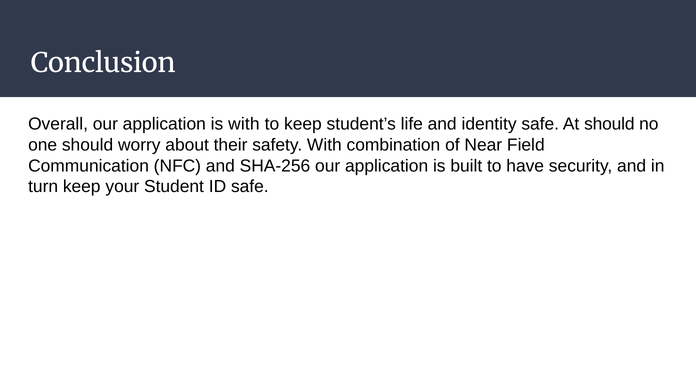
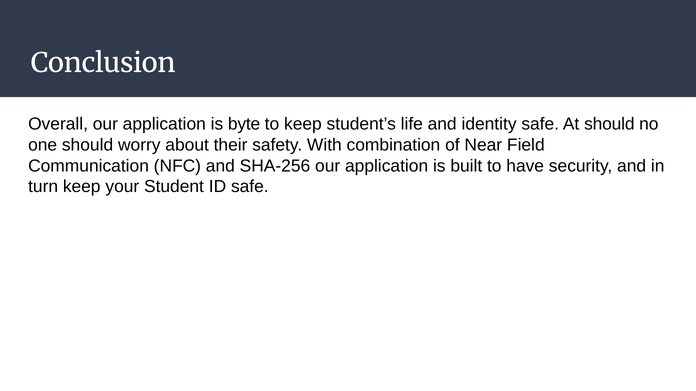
is with: with -> byte
